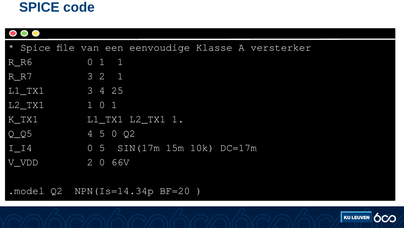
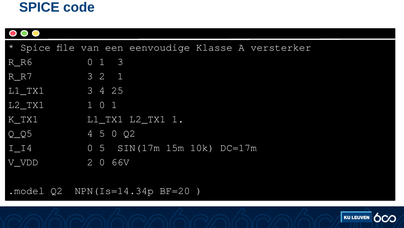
1 1: 1 -> 3
